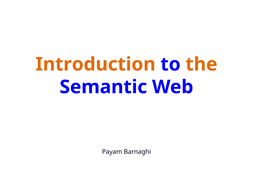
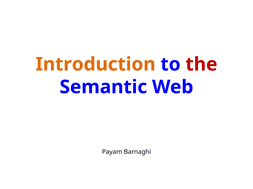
the colour: orange -> red
